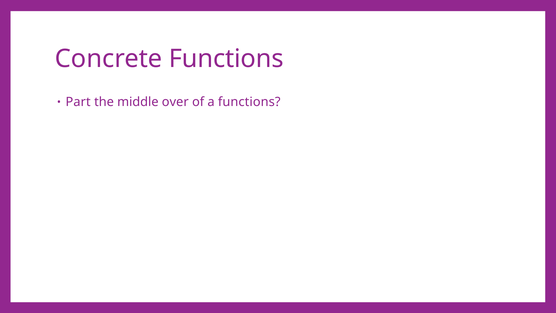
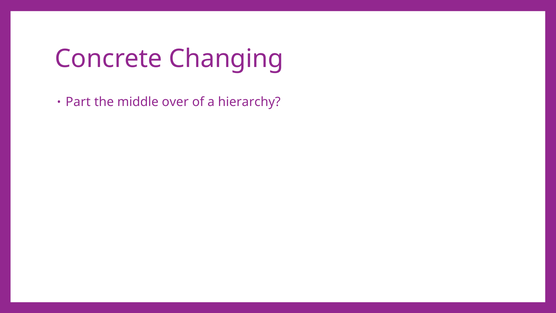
Concrete Functions: Functions -> Changing
a functions: functions -> hierarchy
